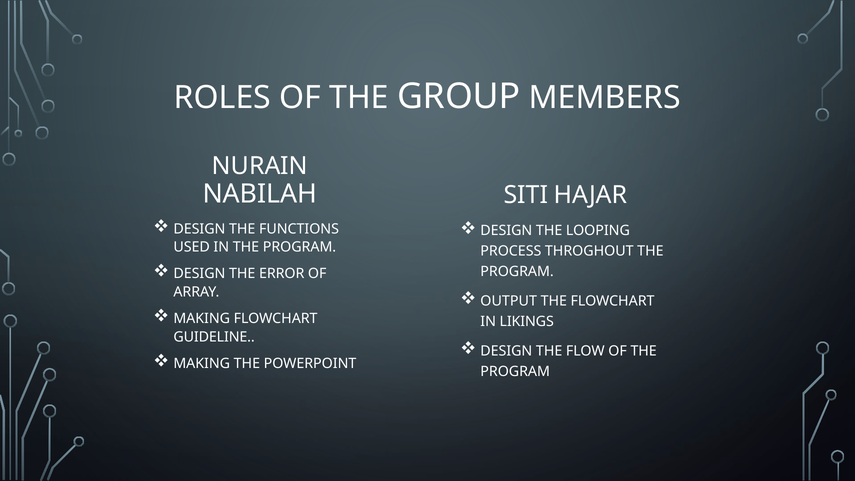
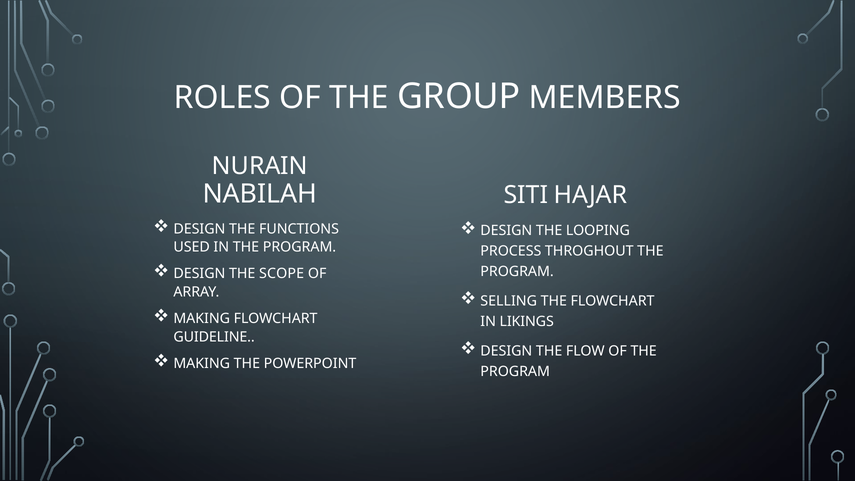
ERROR: ERROR -> SCOPE
OUTPUT: OUTPUT -> SELLING
